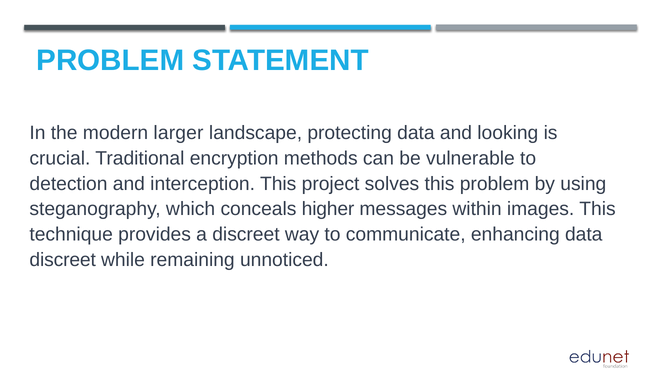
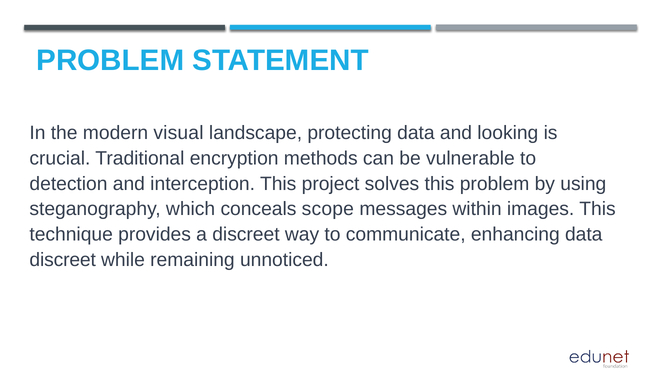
larger: larger -> visual
higher: higher -> scope
